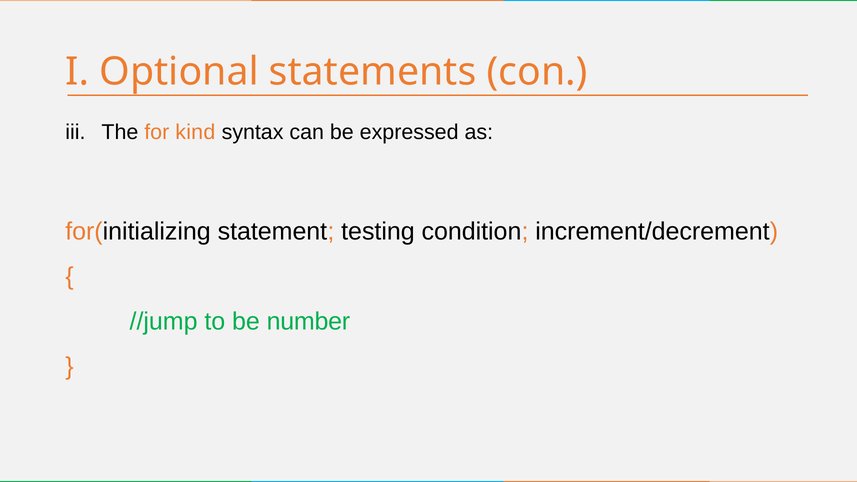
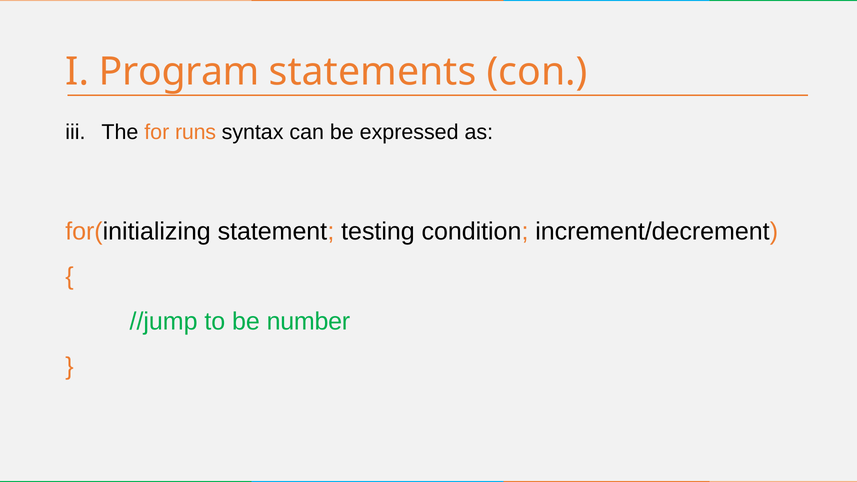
Optional: Optional -> Program
kind: kind -> runs
